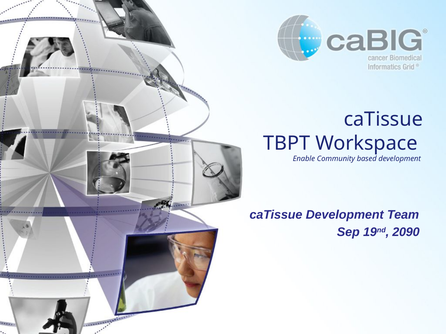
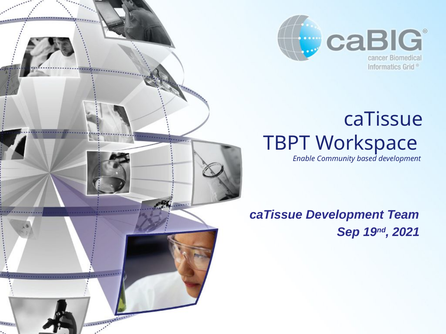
2090: 2090 -> 2021
